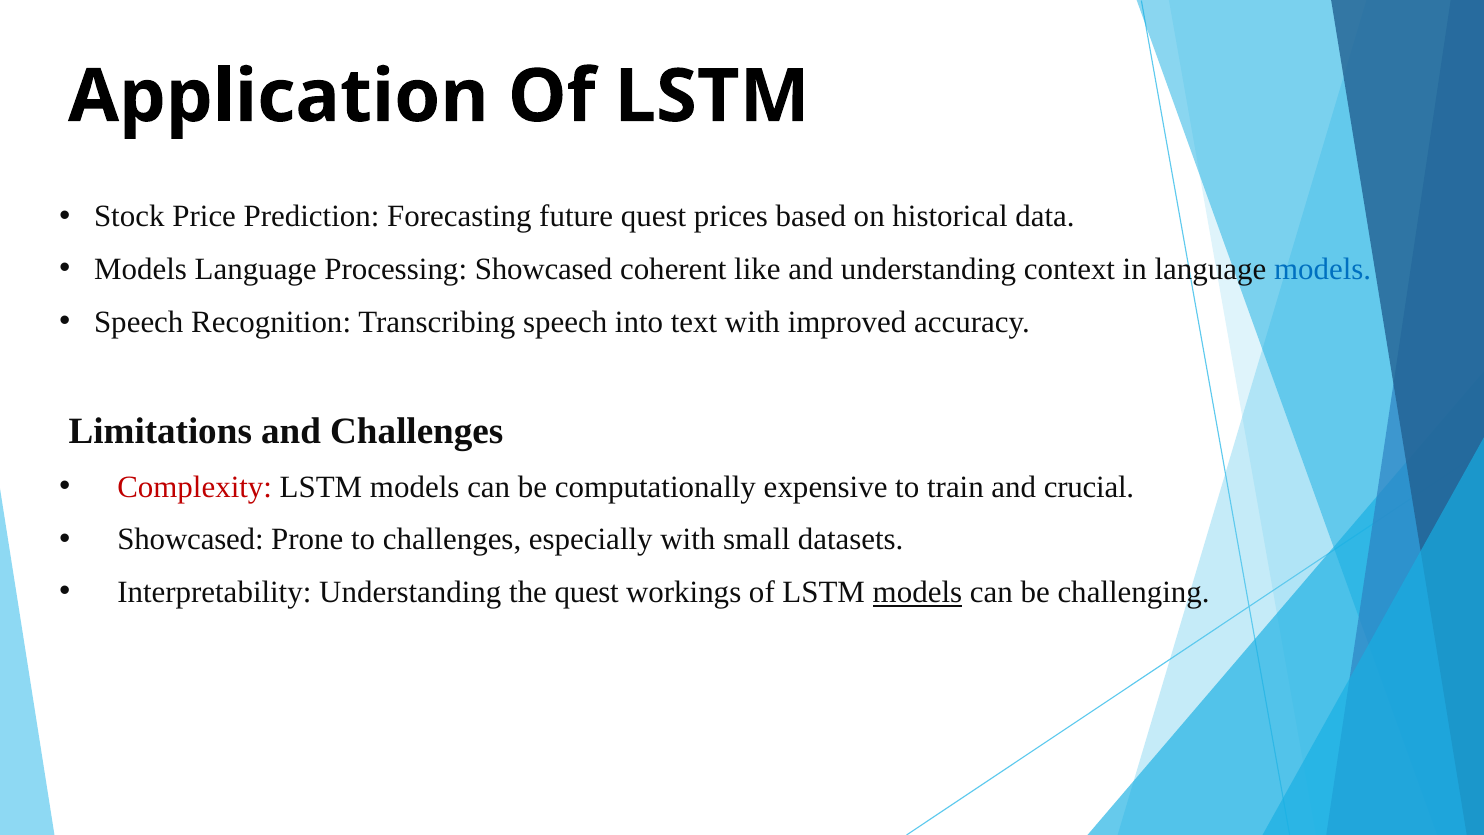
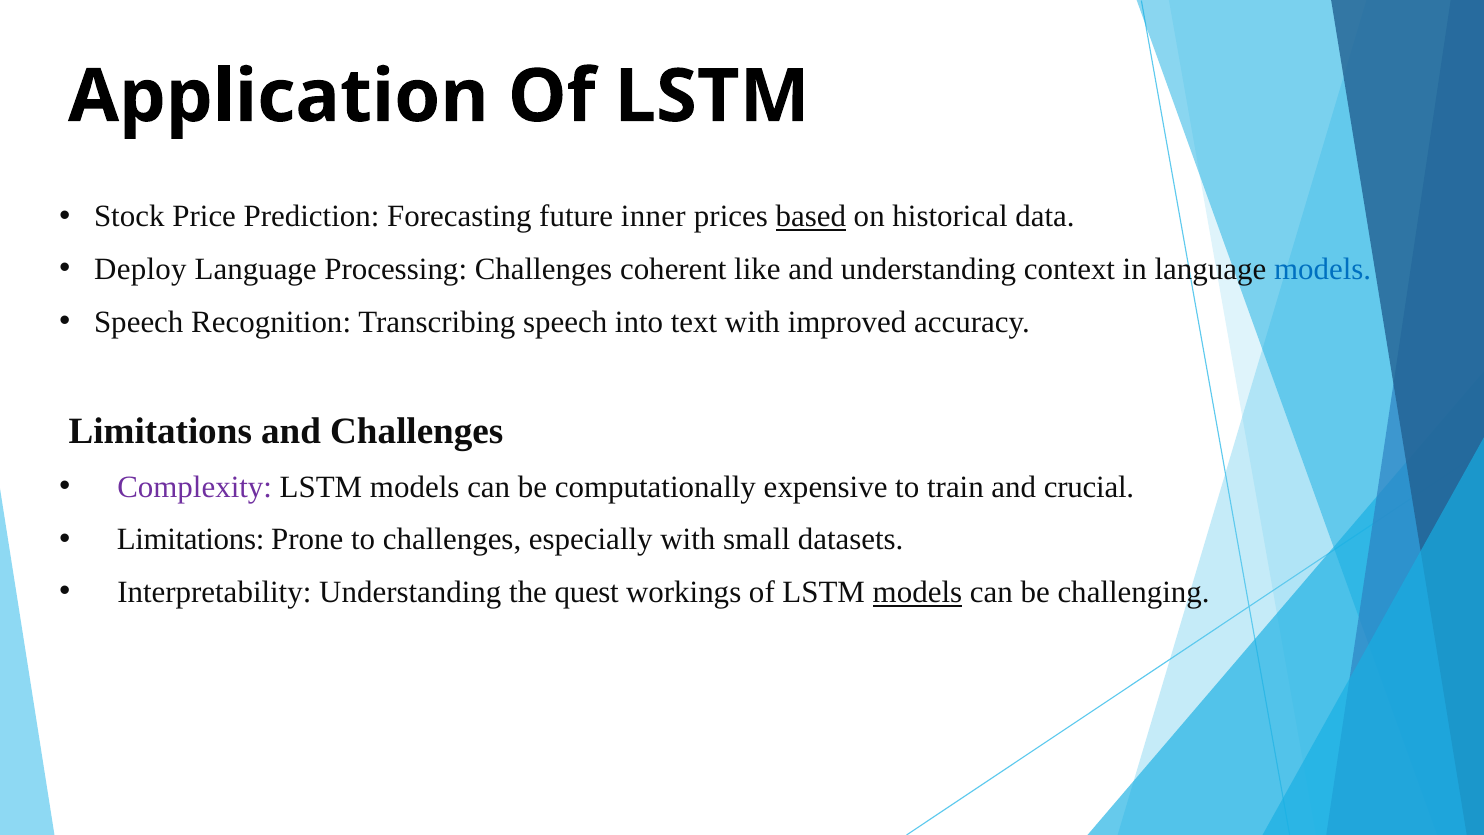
future quest: quest -> inner
based underline: none -> present
Models at (141, 269): Models -> Deploy
Processing Showcased: Showcased -> Challenges
Complexity colour: red -> purple
Showcased at (190, 540): Showcased -> Limitations
